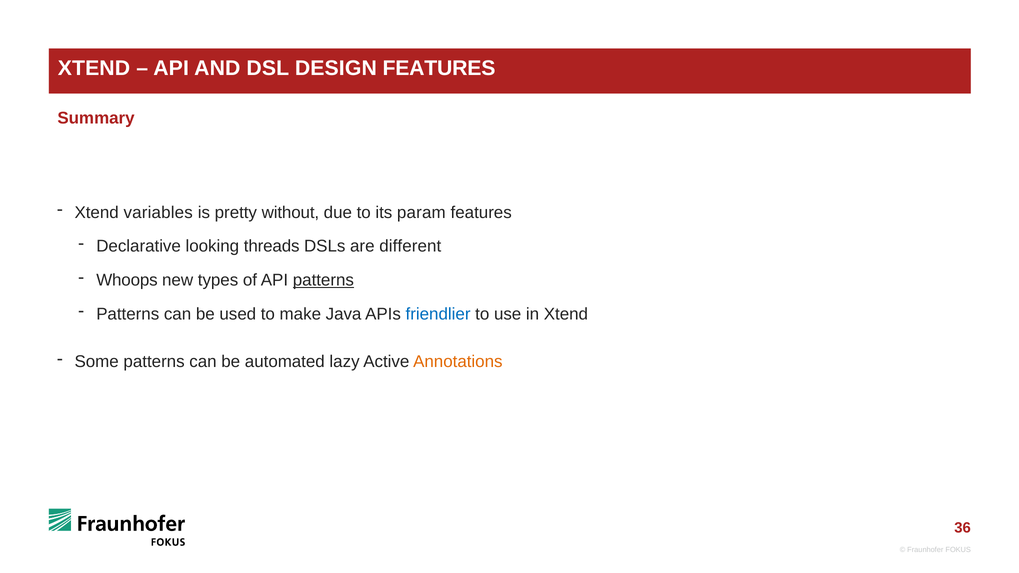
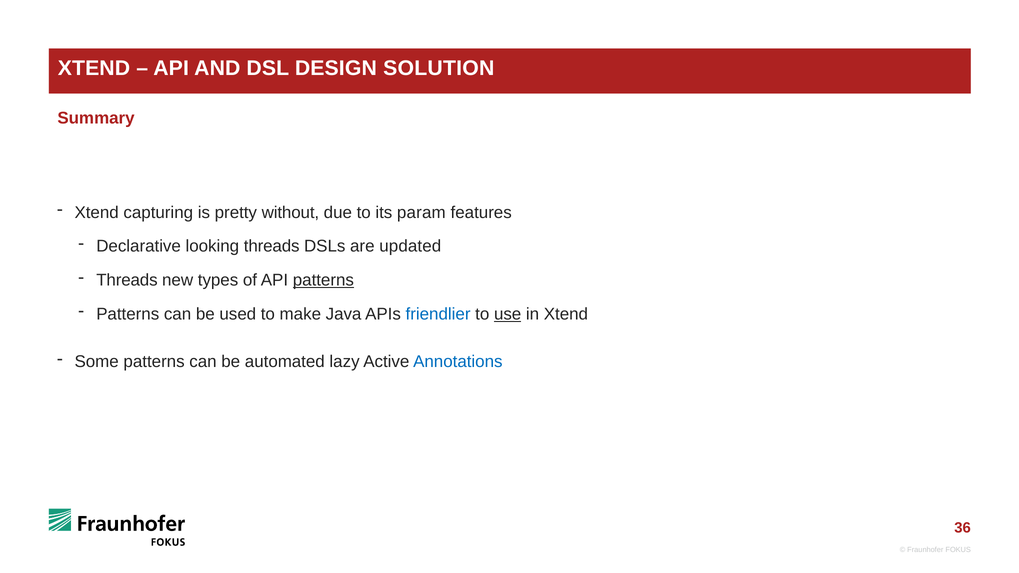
DESIGN FEATURES: FEATURES -> SOLUTION
variables: variables -> capturing
different: different -> updated
Whoops at (127, 280): Whoops -> Threads
use underline: none -> present
Annotations colour: orange -> blue
